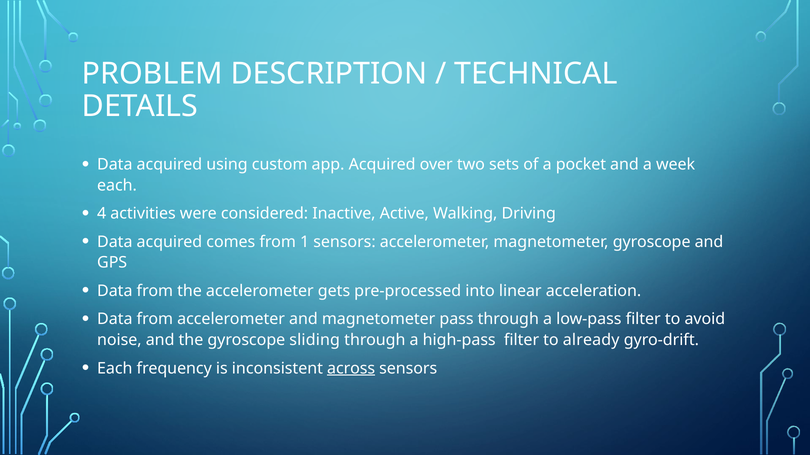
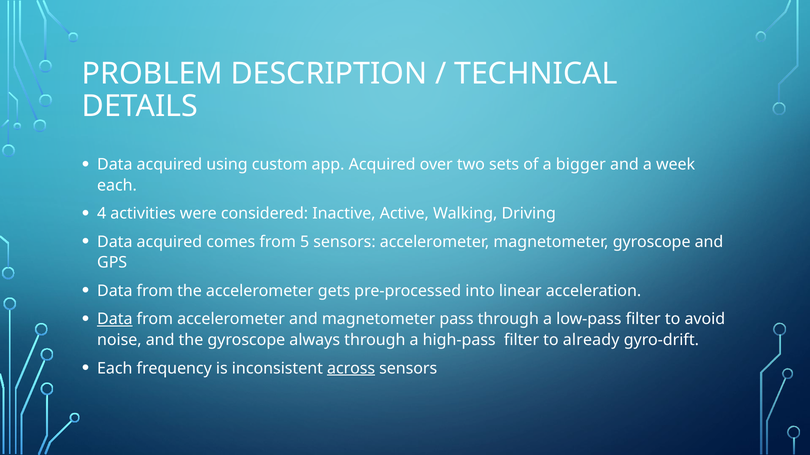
pocket: pocket -> bigger
1: 1 -> 5
Data at (115, 320) underline: none -> present
sliding: sliding -> always
